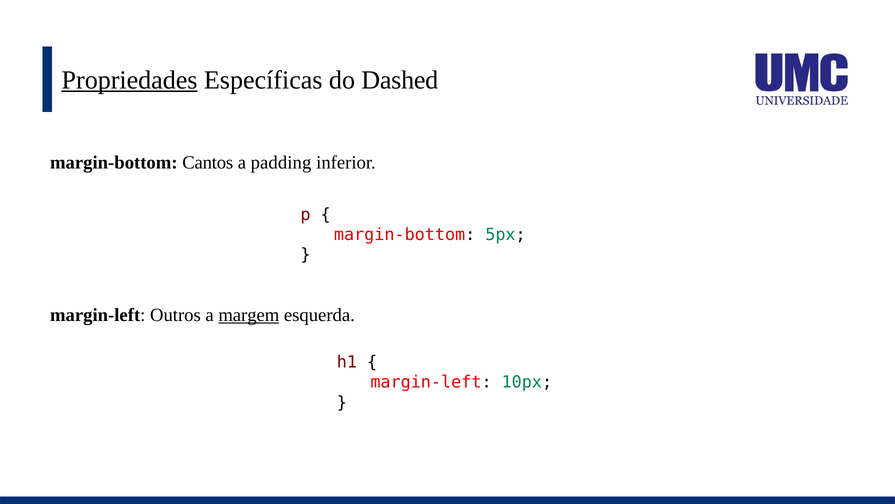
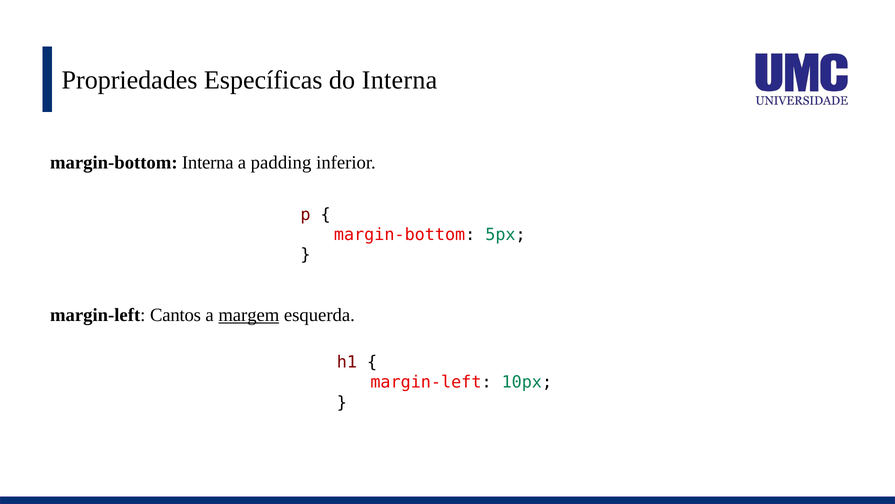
Propriedades underline: present -> none
do Dashed: Dashed -> Interna
margin-bottom Cantos: Cantos -> Interna
Outros: Outros -> Cantos
